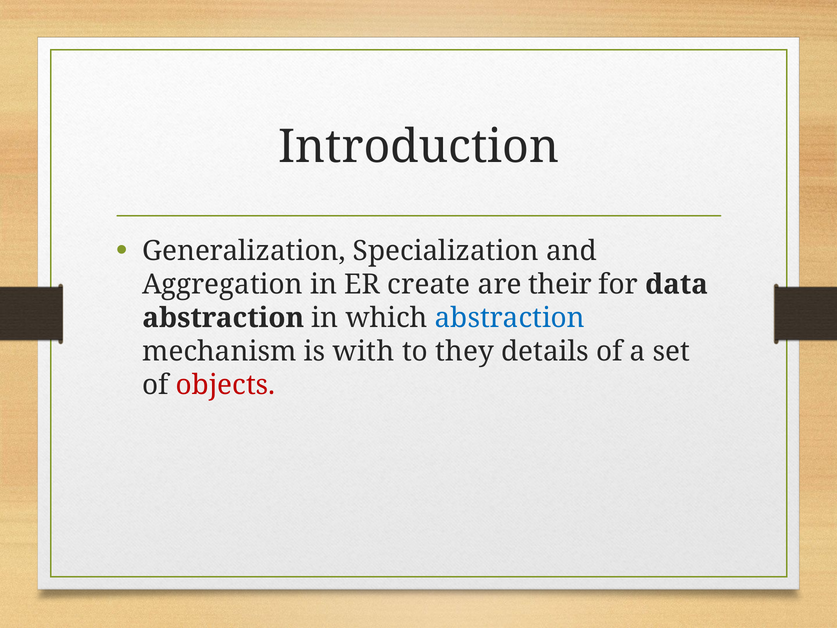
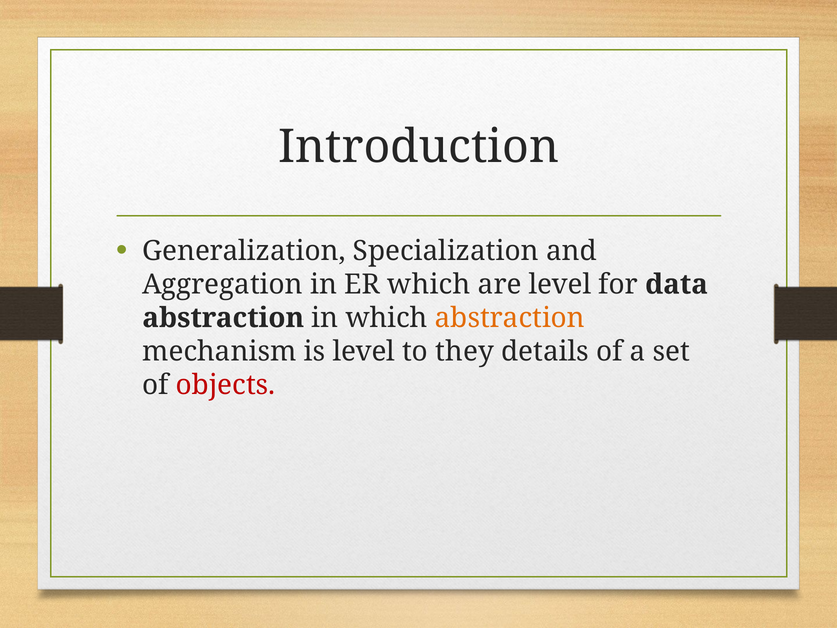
ER create: create -> which
are their: their -> level
abstraction at (510, 318) colour: blue -> orange
is with: with -> level
